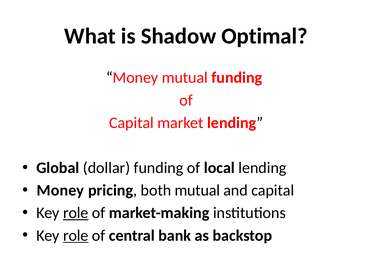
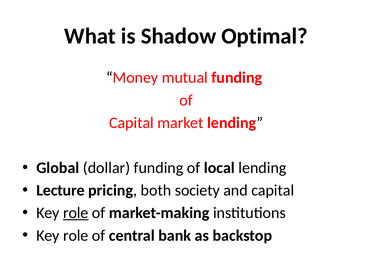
Money at (60, 190): Money -> Lecture
both mutual: mutual -> society
role at (76, 235) underline: present -> none
